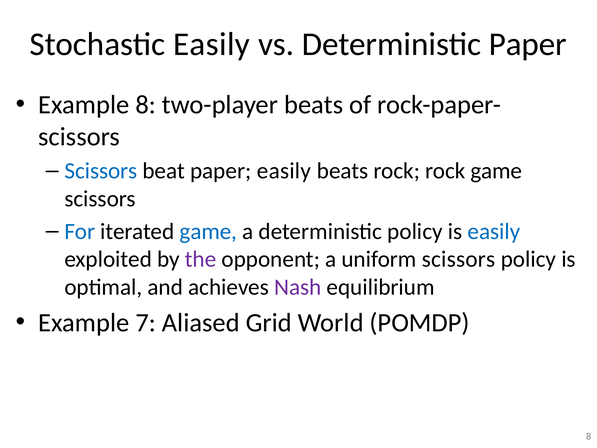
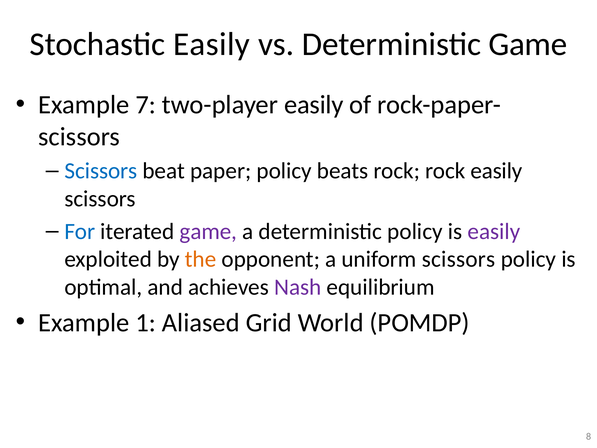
Deterministic Paper: Paper -> Game
Example 8: 8 -> 7
two-player beats: beats -> easily
paper easily: easily -> policy
rock game: game -> easily
game at (208, 231) colour: blue -> purple
easily at (494, 231) colour: blue -> purple
the colour: purple -> orange
7: 7 -> 1
